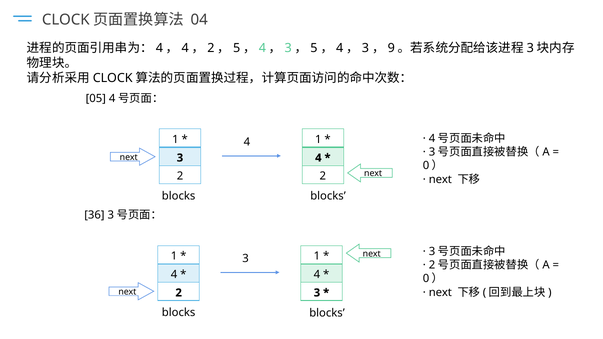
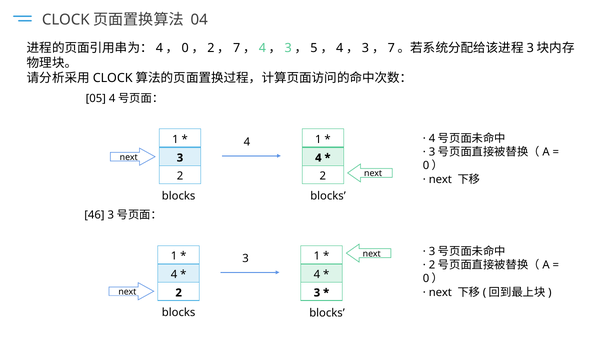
4 at (185, 48): 4 -> 0
5 at (237, 48): 5 -> 7
9 at (391, 48): 9 -> 7
36: 36 -> 46
